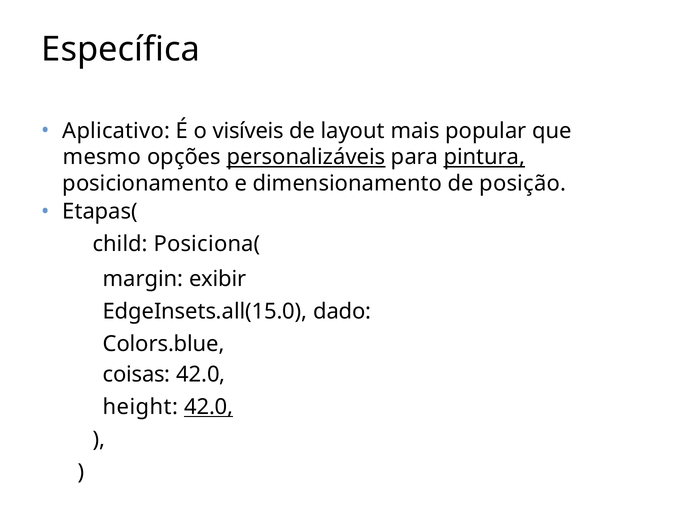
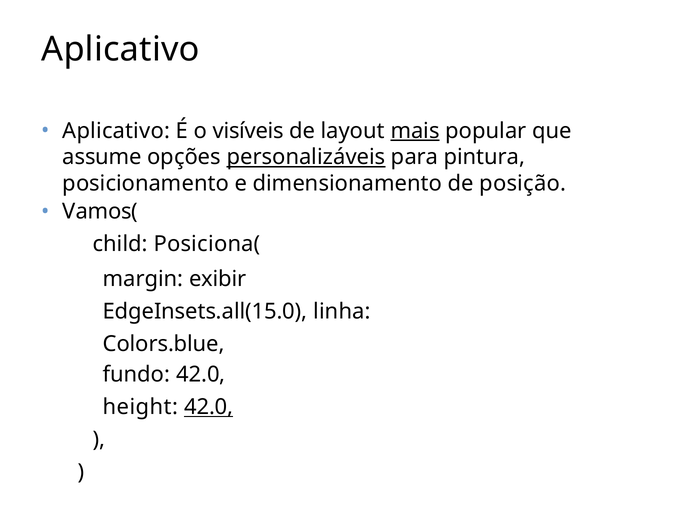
Específica at (121, 49): Específica -> Aplicativo
mais underline: none -> present
mesmo: mesmo -> assume
pintura underline: present -> none
Etapas(: Etapas( -> Vamos(
dado: dado -> linha
coisas: coisas -> fundo
